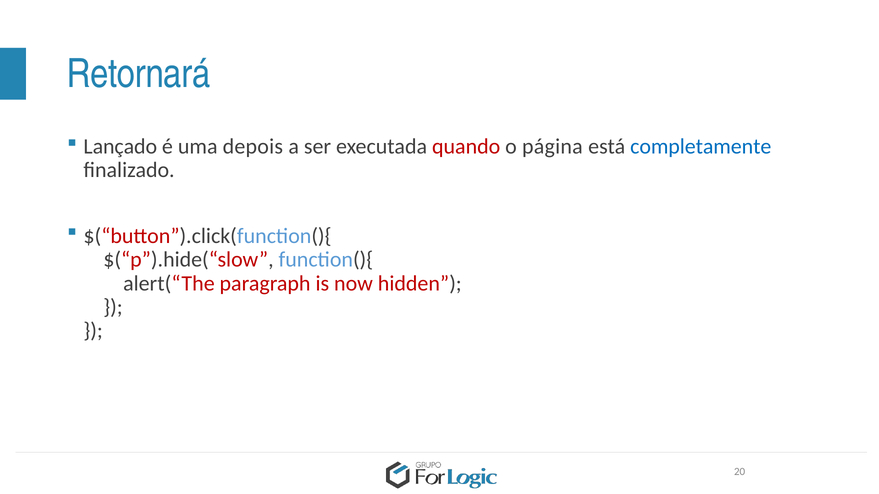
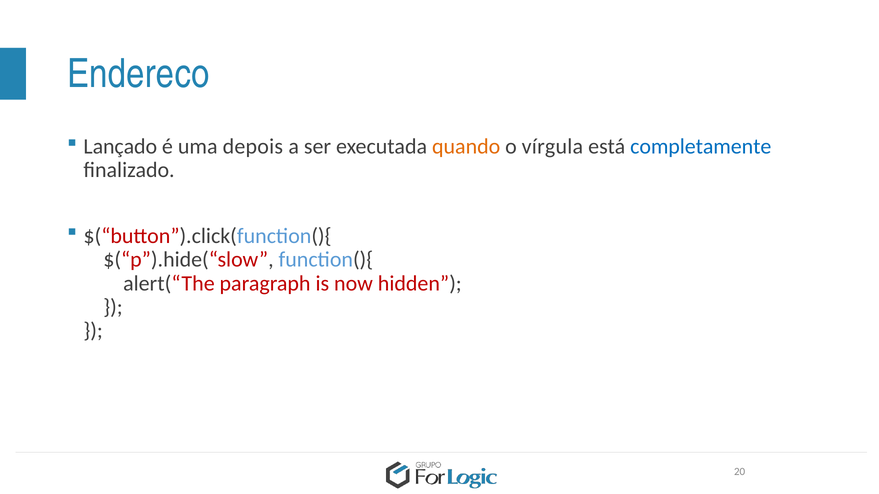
Retornará: Retornará -> Endereco
quando colour: red -> orange
página: página -> vírgula
